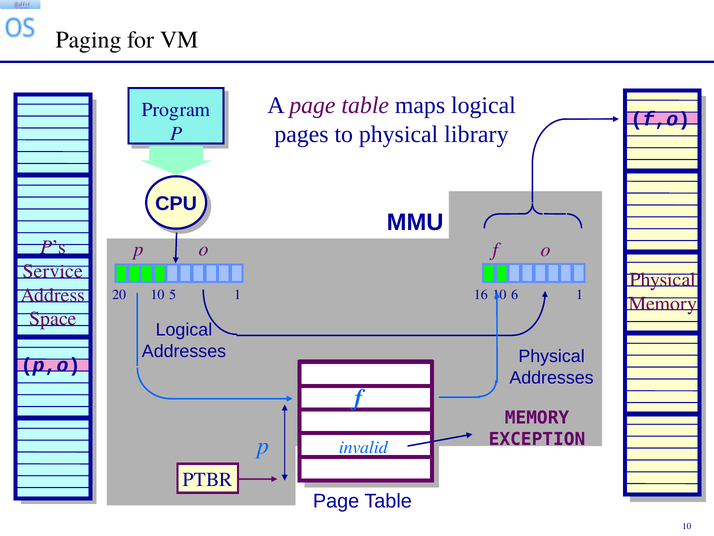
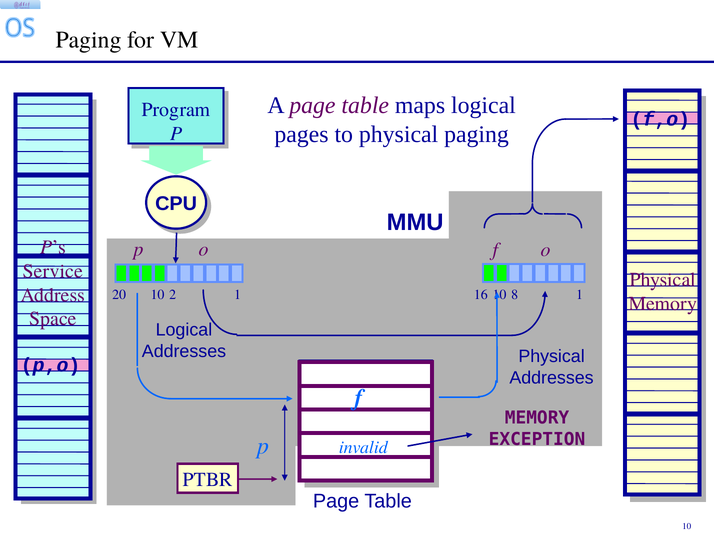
physical library: library -> paging
5: 5 -> 2
6: 6 -> 8
